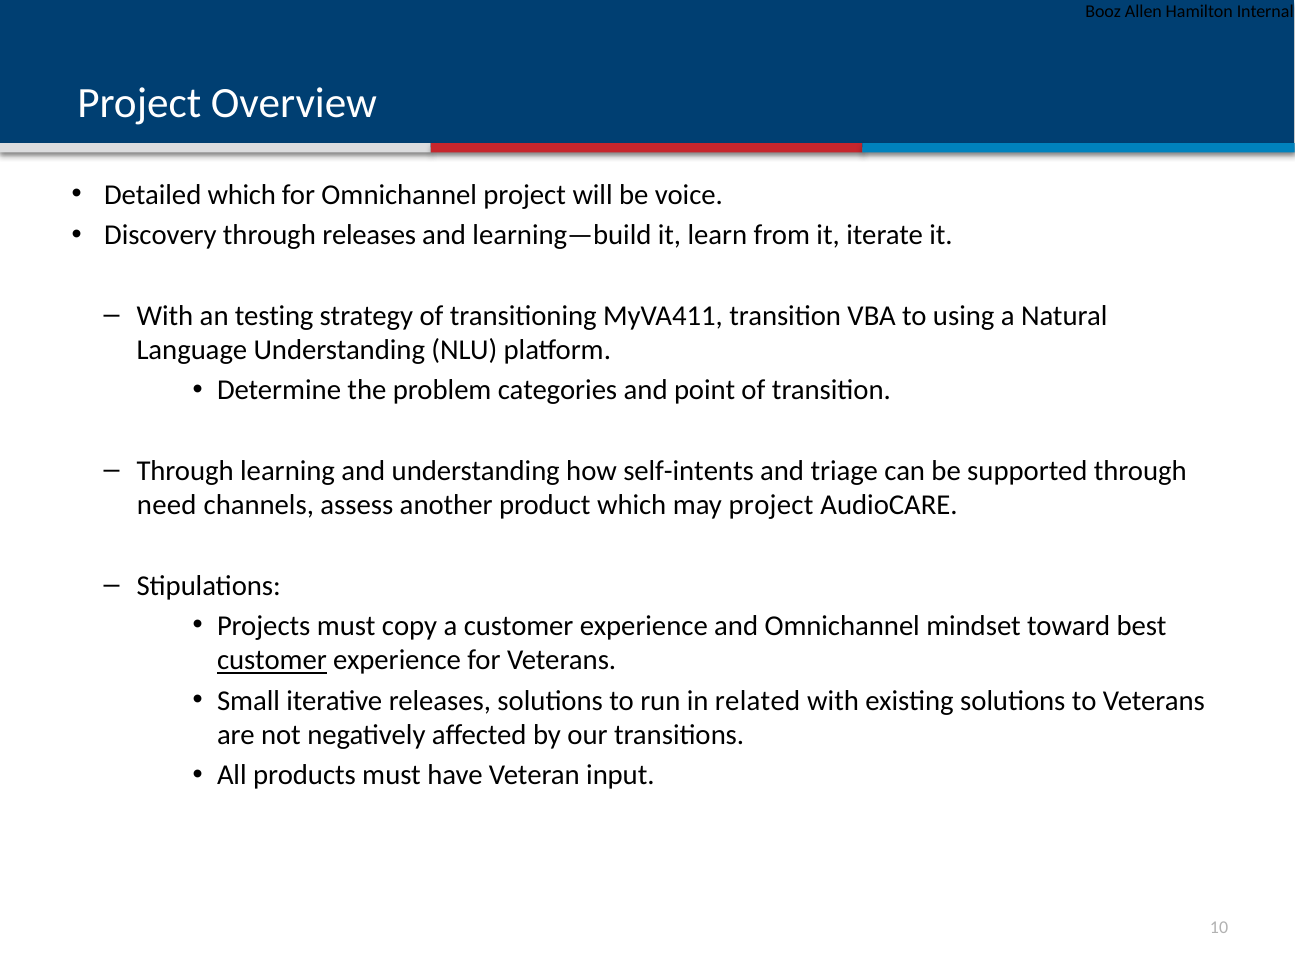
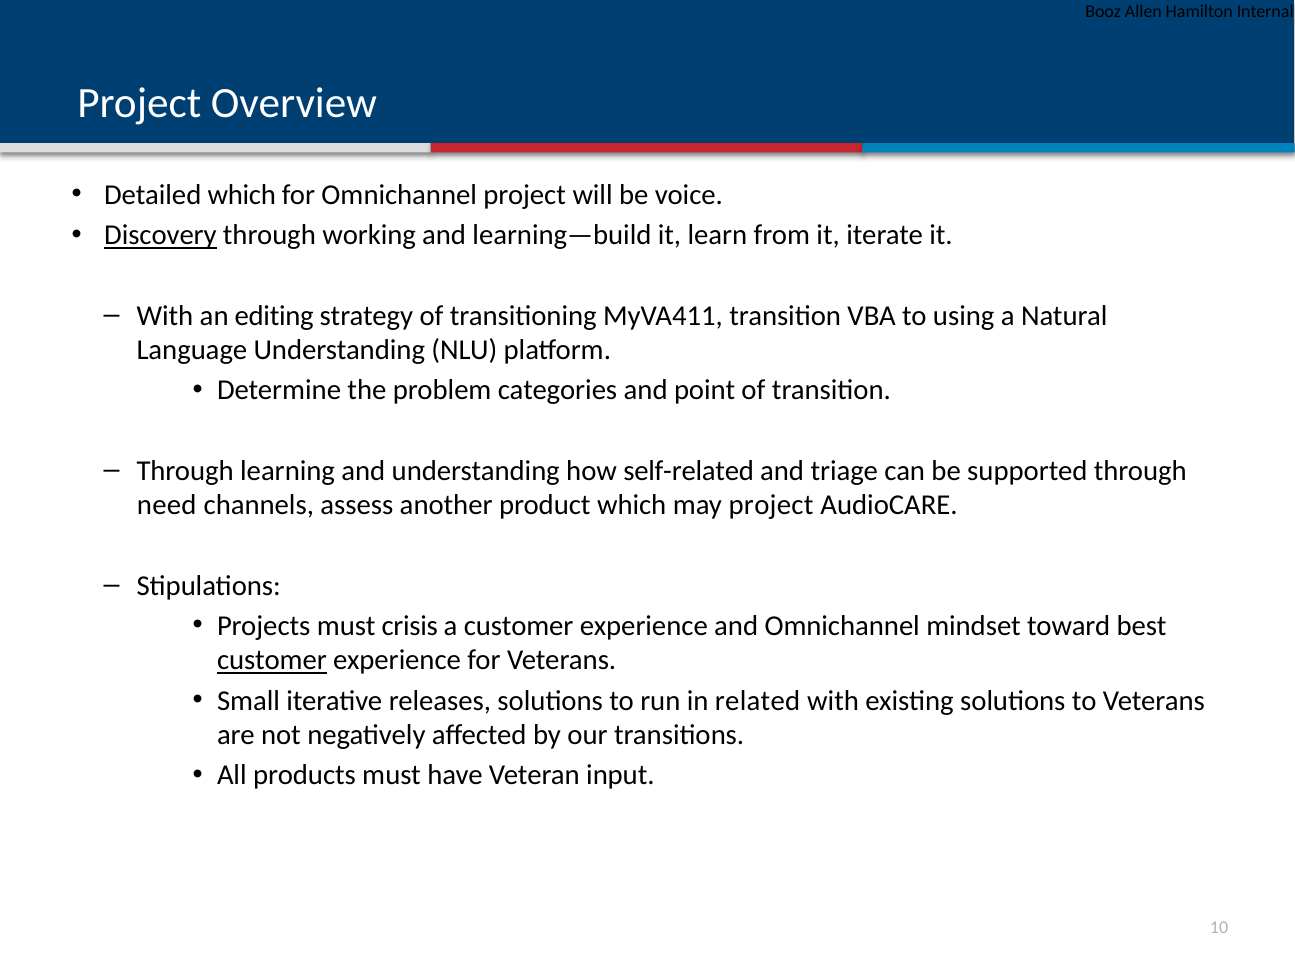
Discovery underline: none -> present
through releases: releases -> working
testing: testing -> editing
self-intents: self-intents -> self-related
copy: copy -> crisis
